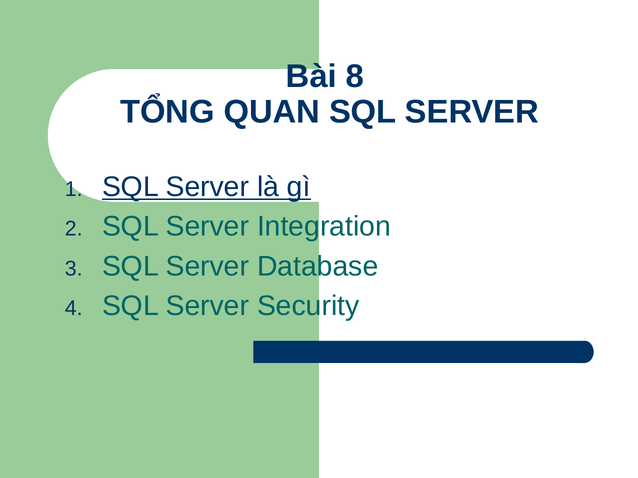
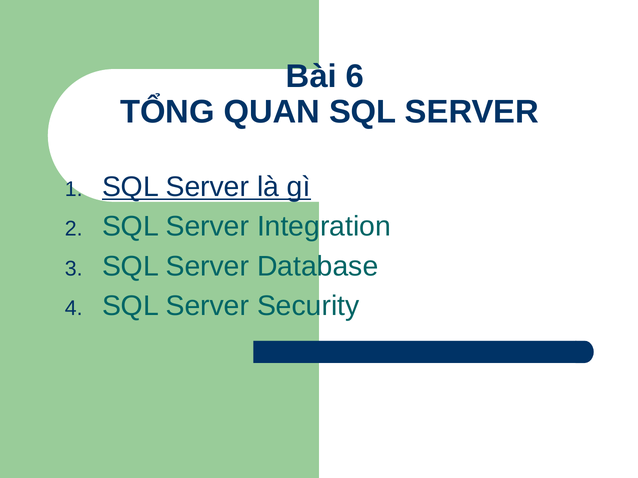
8: 8 -> 6
